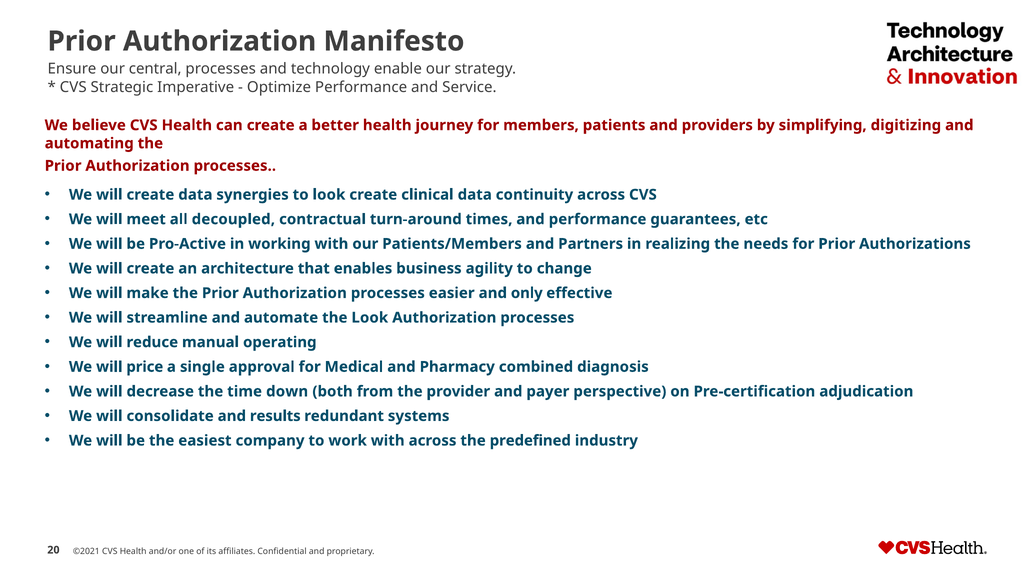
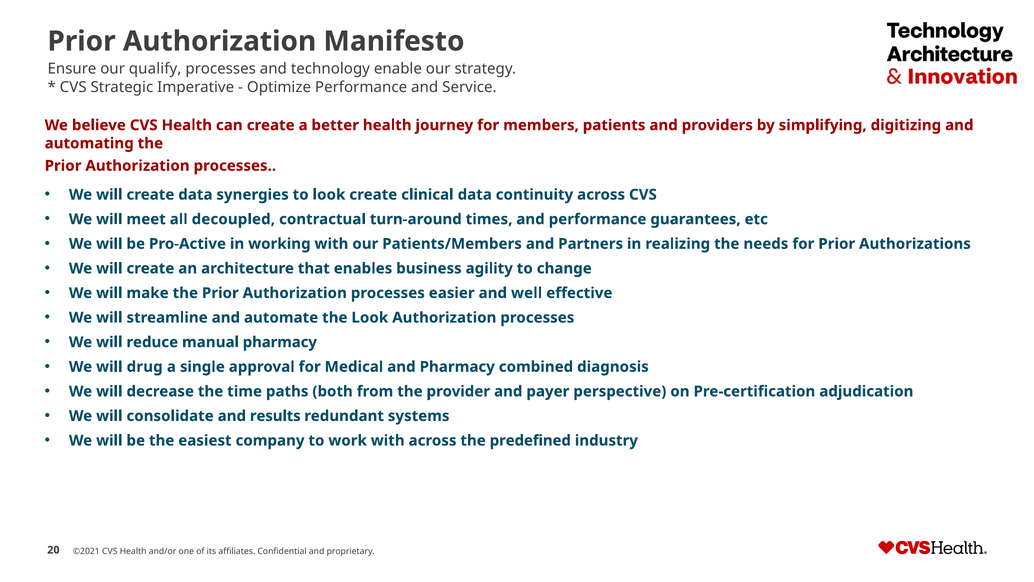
central: central -> qualify
only: only -> well
manual operating: operating -> pharmacy
price: price -> drug
down: down -> paths
